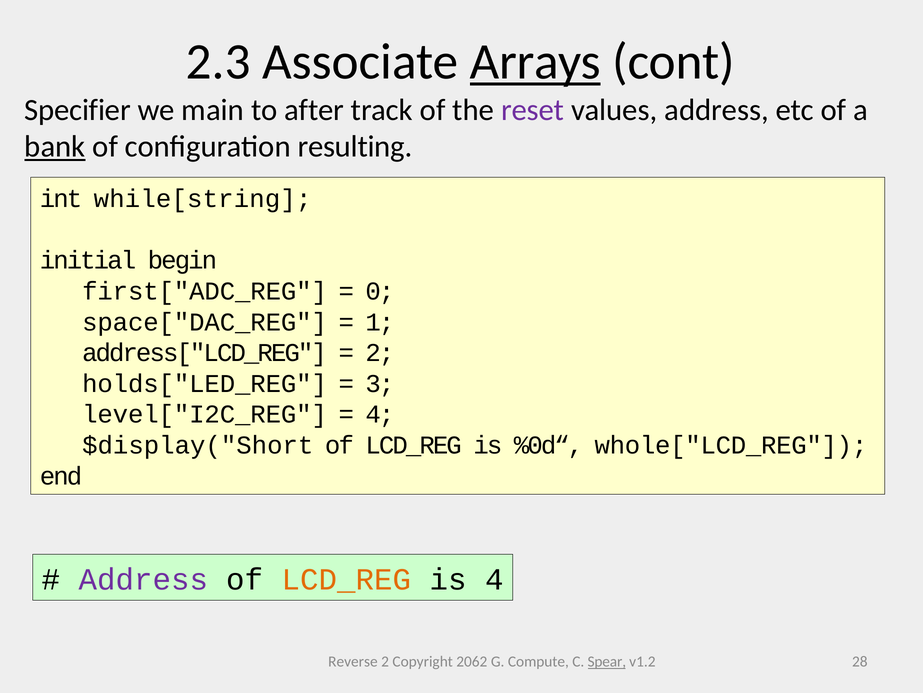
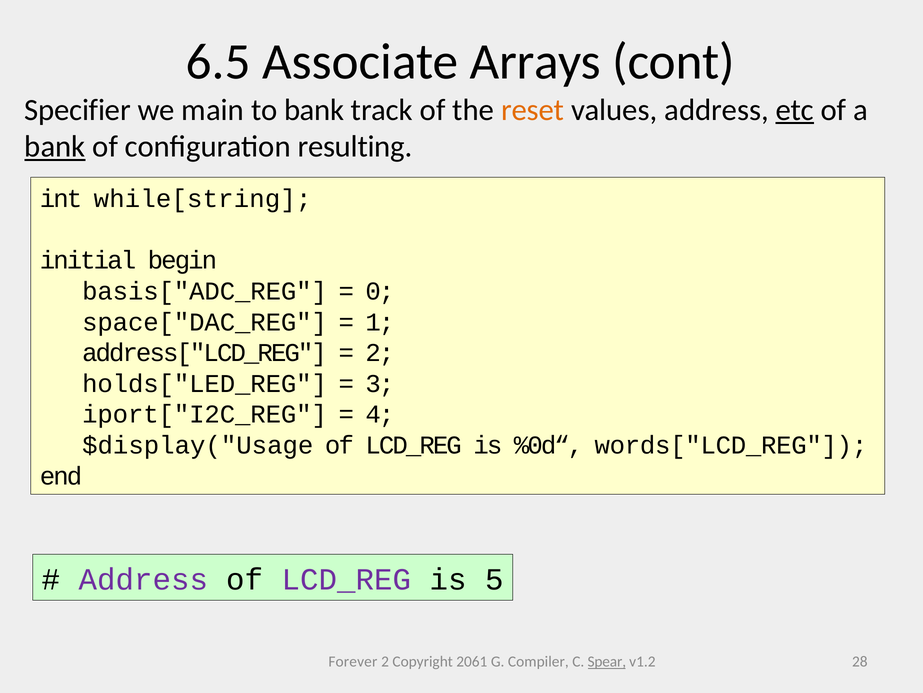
2.3: 2.3 -> 6.5
Arrays underline: present -> none
to after: after -> bank
reset colour: purple -> orange
etc underline: none -> present
first["ADC_REG: first["ADC_REG -> basis["ADC_REG
level["I2C_REG: level["I2C_REG -> iport["I2C_REG
$display("Short: $display("Short -> $display("Usage
whole["LCD_REG: whole["LCD_REG -> words["LCD_REG
LCD_REG at (347, 579) colour: orange -> purple
is 4: 4 -> 5
Reverse: Reverse -> Forever
2062: 2062 -> 2061
Compute: Compute -> Compiler
